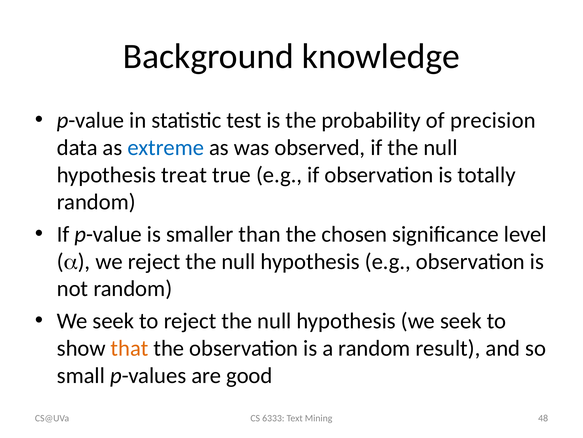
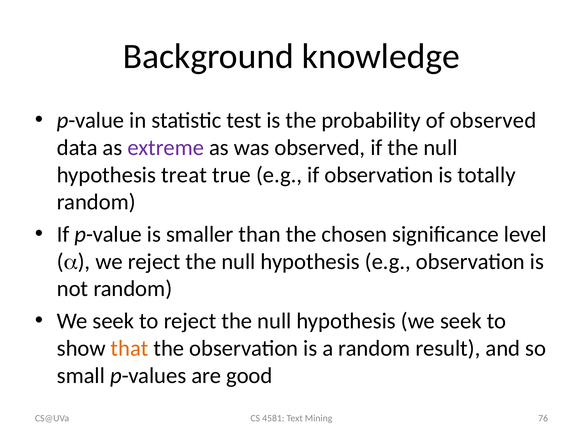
of precision: precision -> observed
extreme colour: blue -> purple
6333: 6333 -> 4581
48: 48 -> 76
